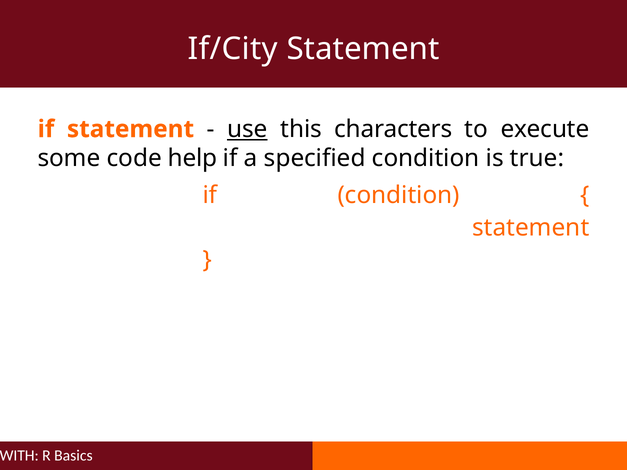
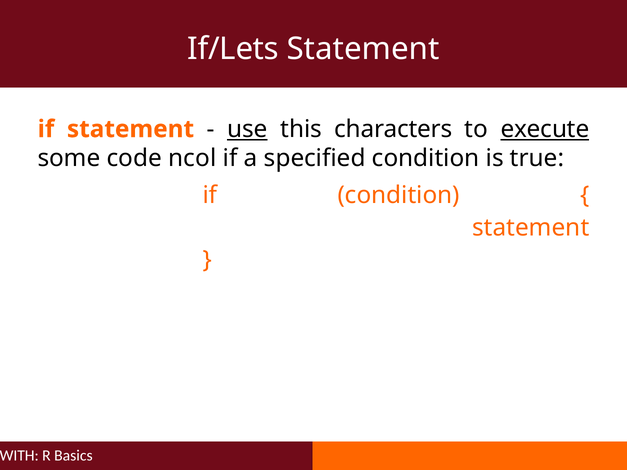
If/City: If/City -> If/Lets
execute underline: none -> present
help: help -> ncol
